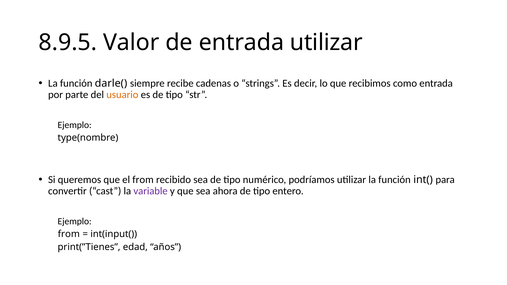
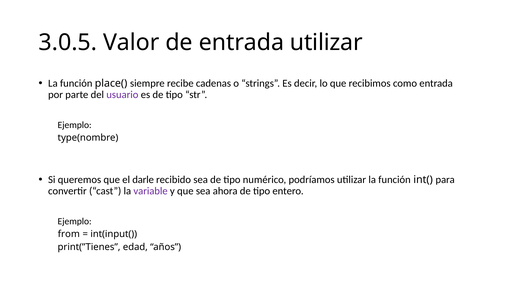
8.9.5: 8.9.5 -> 3.0.5
darle(: darle( -> place(
usuario colour: orange -> purple
el from: from -> darle
